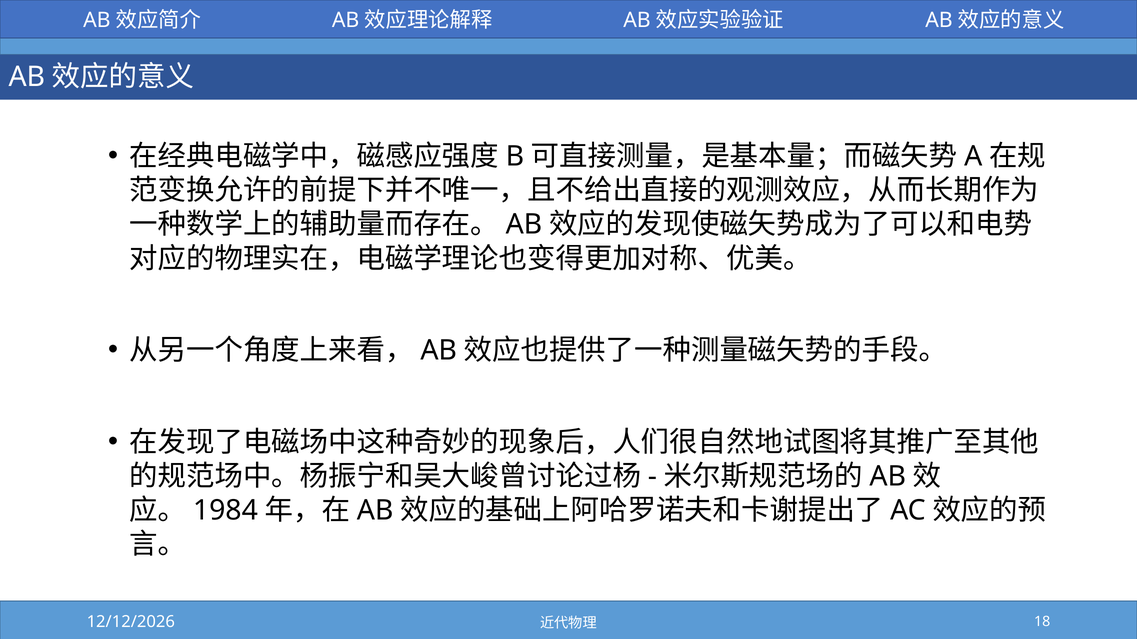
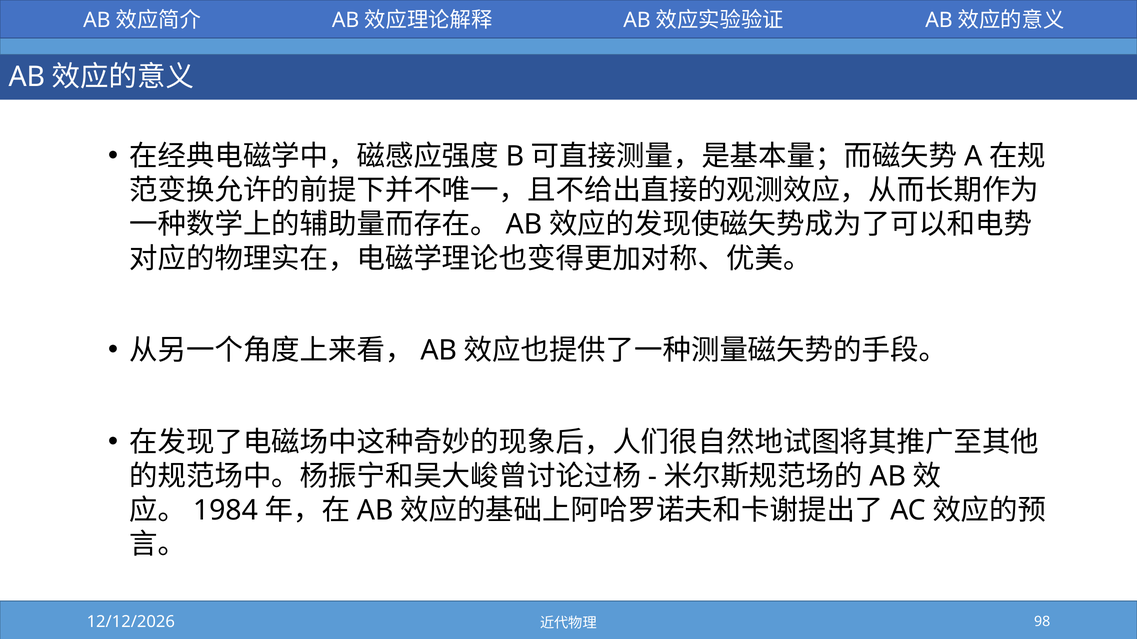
18: 18 -> 98
